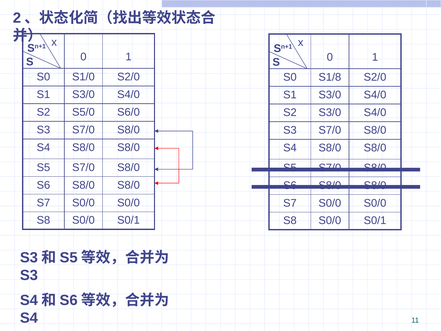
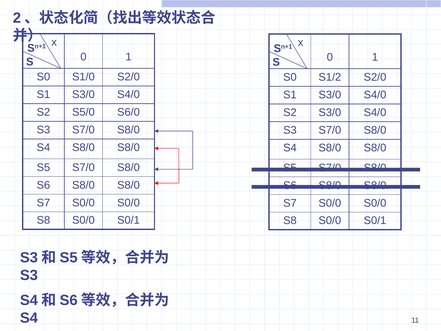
S1/8: S1/8 -> S1/2
